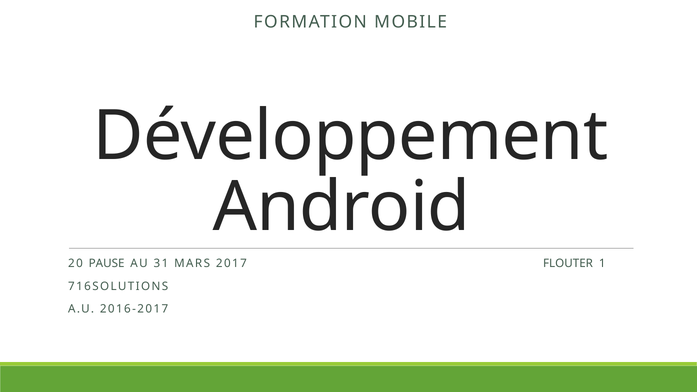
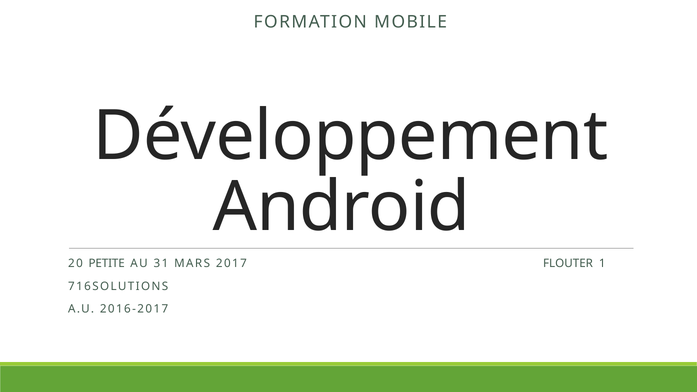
PAUSE: PAUSE -> PETITE
